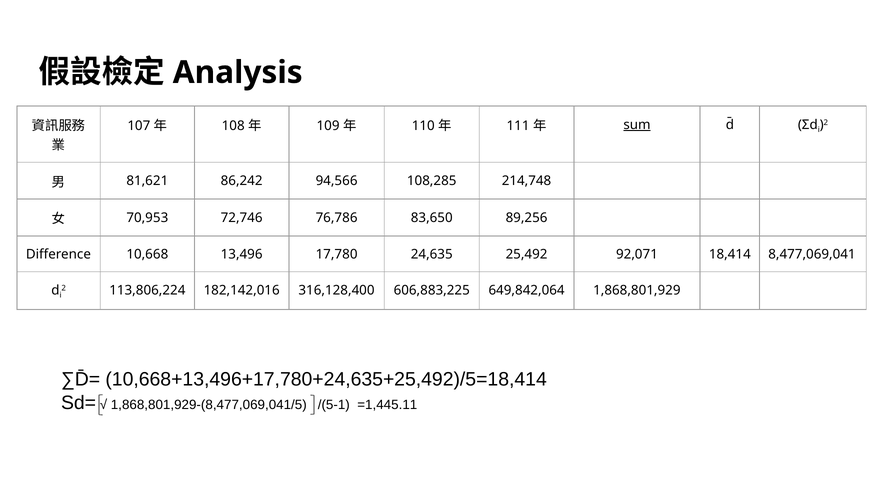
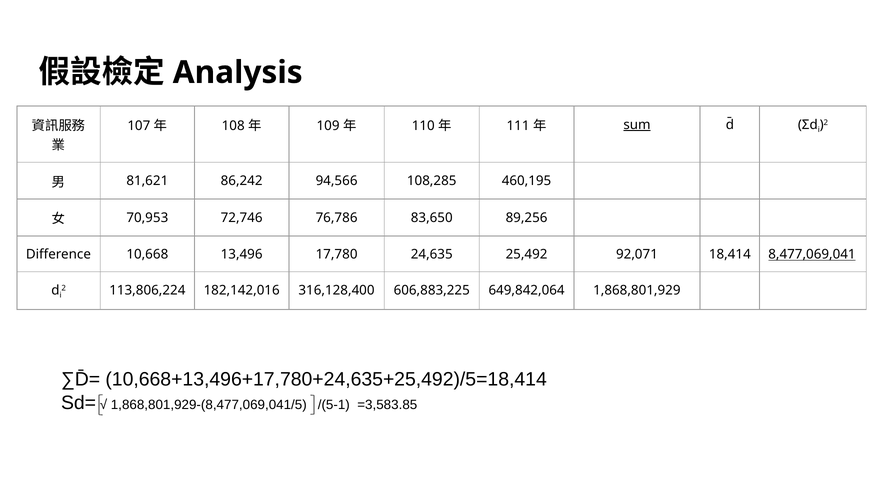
214,748: 214,748 -> 460,195
8,477,069,041 underline: none -> present
=1,445.11: =1,445.11 -> =3,583.85
